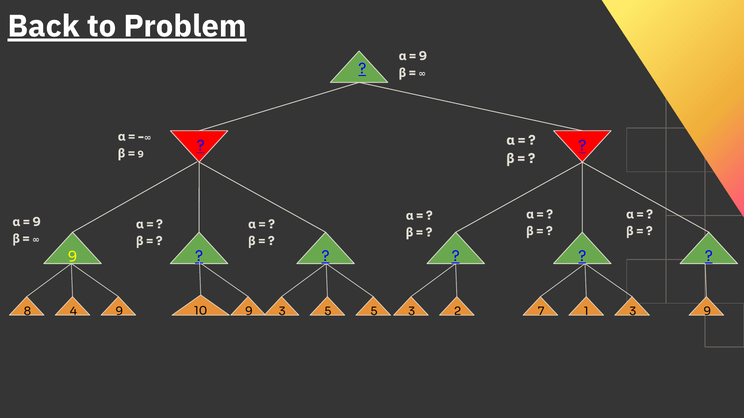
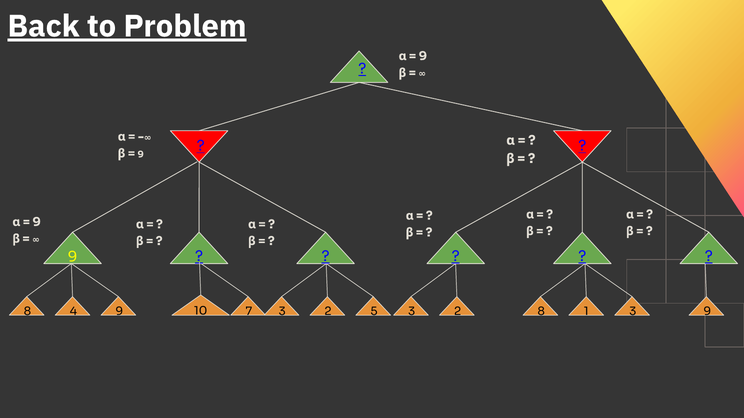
10 9: 9 -> 7
5 at (328, 312): 5 -> 2
5 7: 7 -> 8
